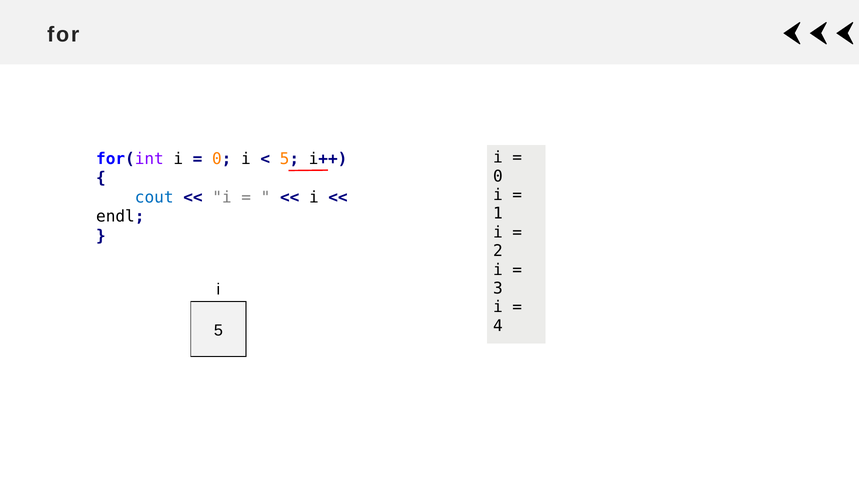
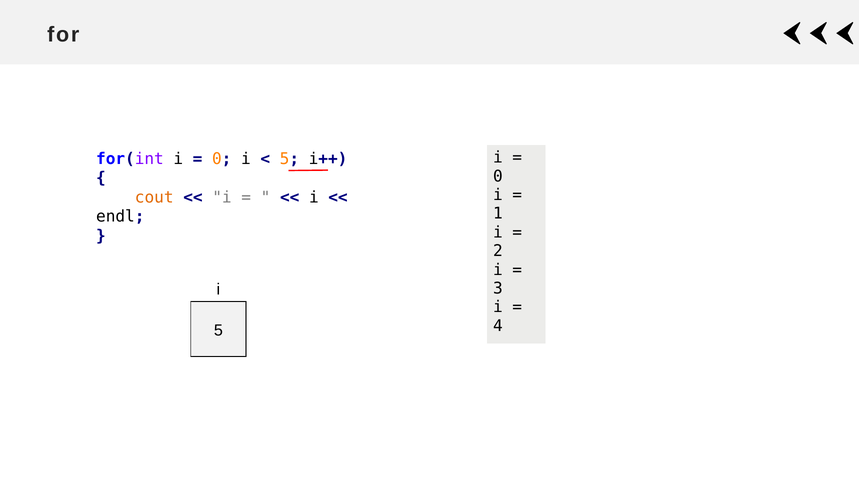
cout colour: blue -> orange
